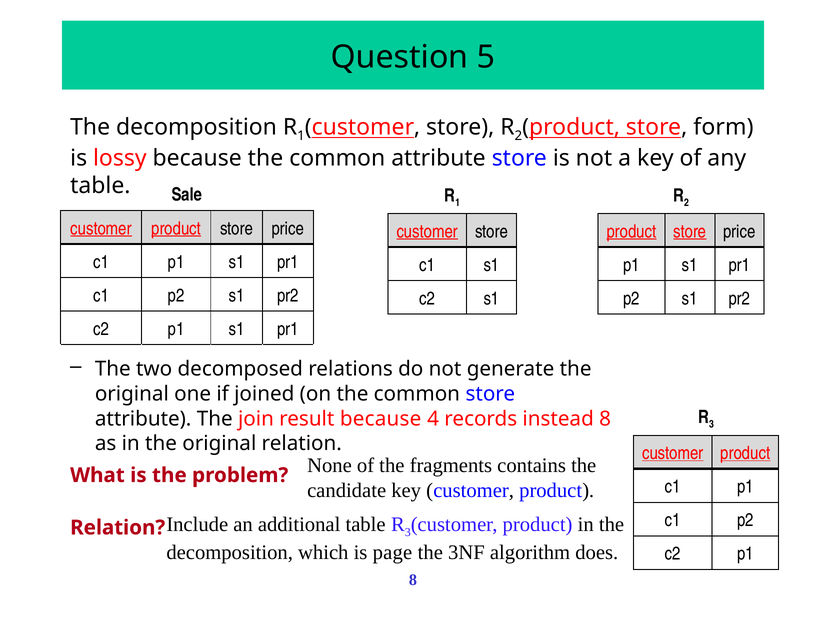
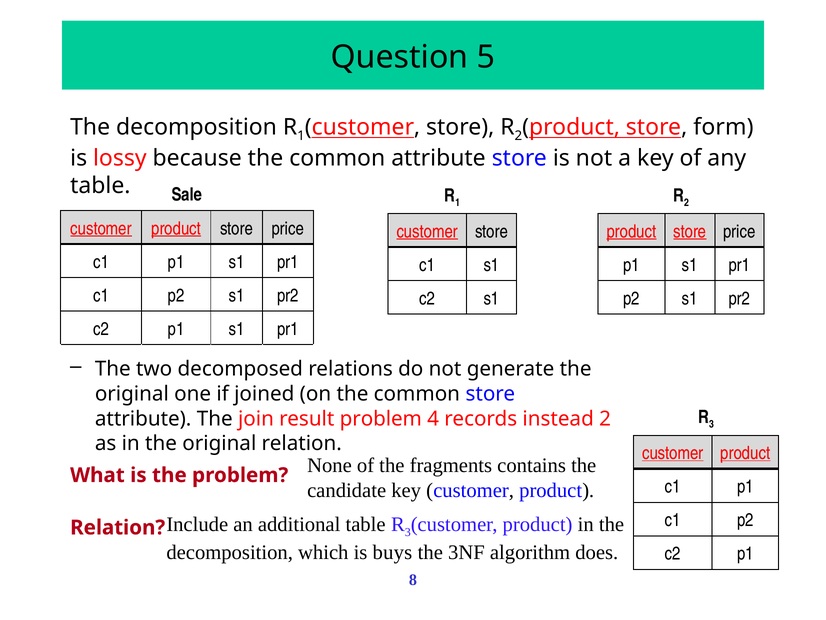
result because: because -> problem
instead 8: 8 -> 2
page: page -> buys
